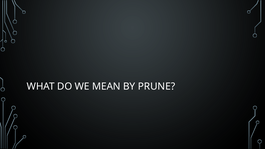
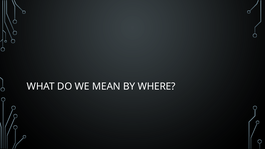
PRUNE: PRUNE -> WHERE
